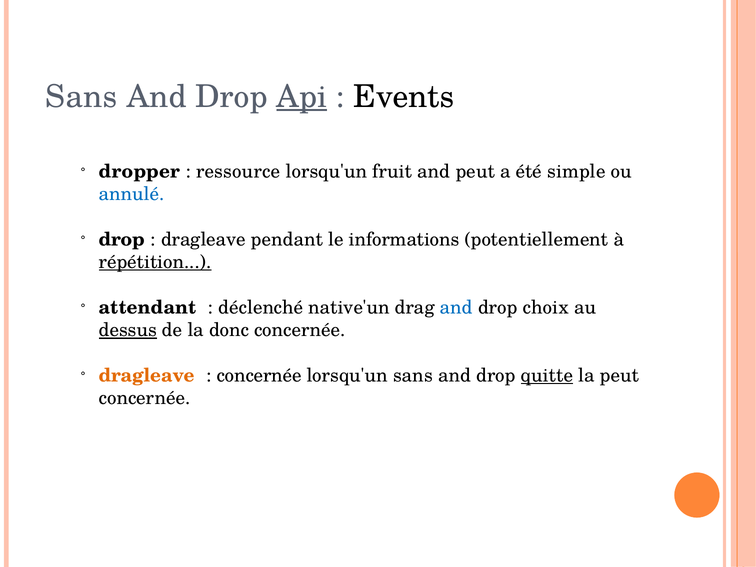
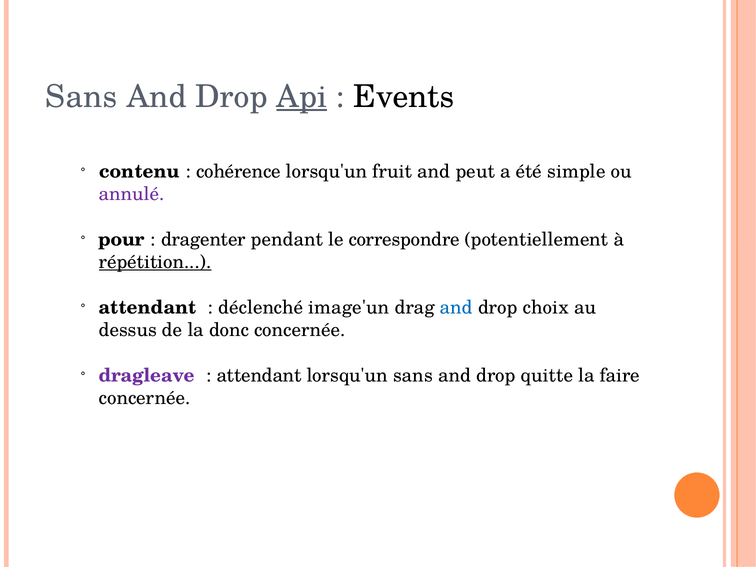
dropper: dropper -> contenu
ressource: ressource -> cohérence
annulé colour: blue -> purple
drop at (122, 239): drop -> pour
dragleave at (203, 239): dragleave -> dragenter
informations: informations -> correspondre
native'un: native'un -> image'un
dessus underline: present -> none
dragleave at (147, 375) colour: orange -> purple
concernée at (259, 375): concernée -> attendant
quitte underline: present -> none
la peut: peut -> faire
